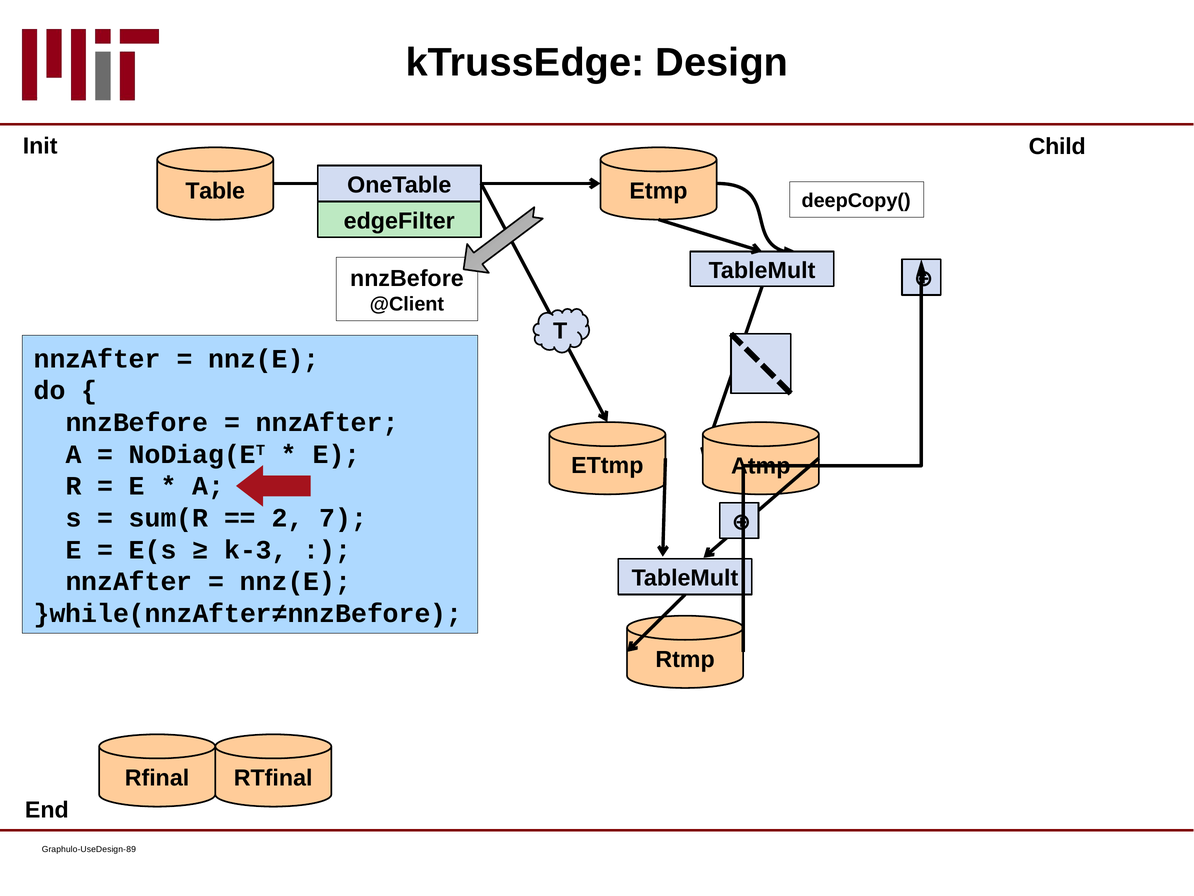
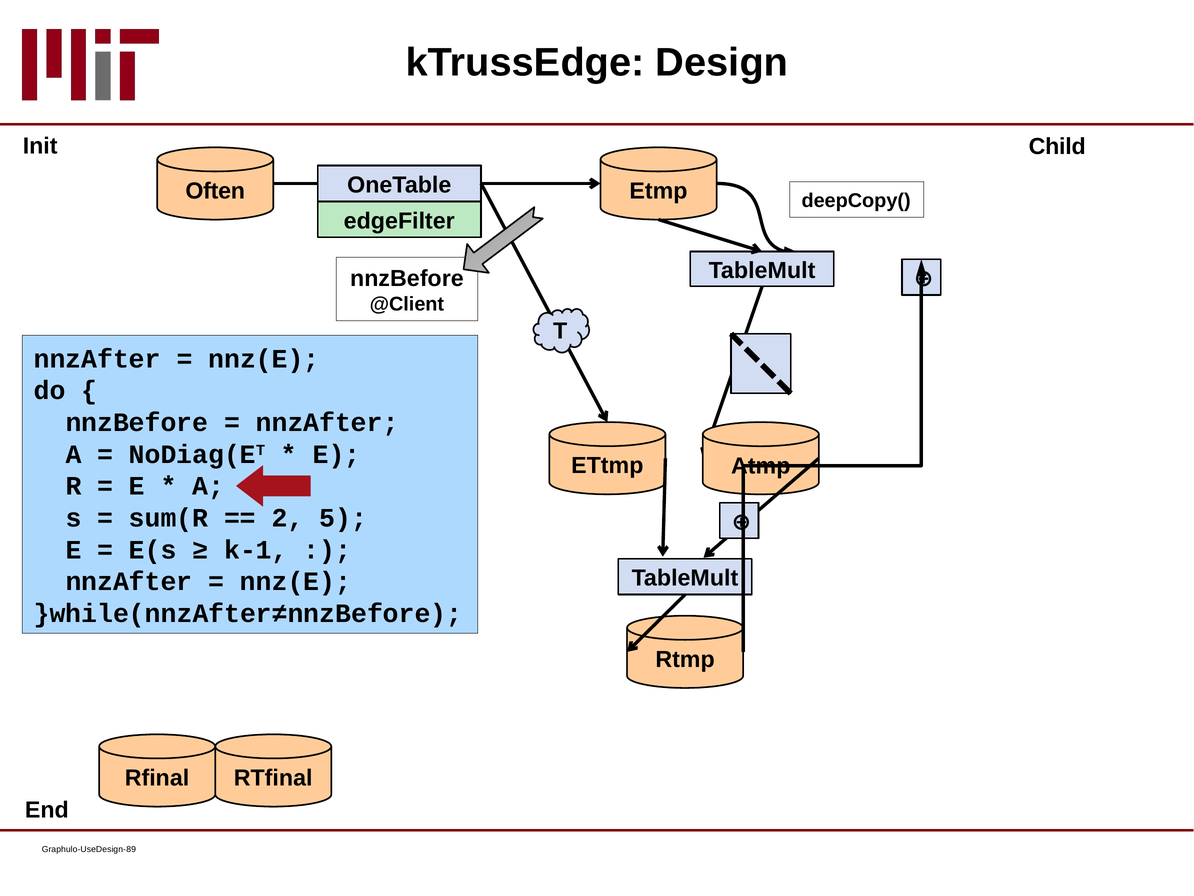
Table: Table -> Often
7: 7 -> 5
k-3: k-3 -> k-1
